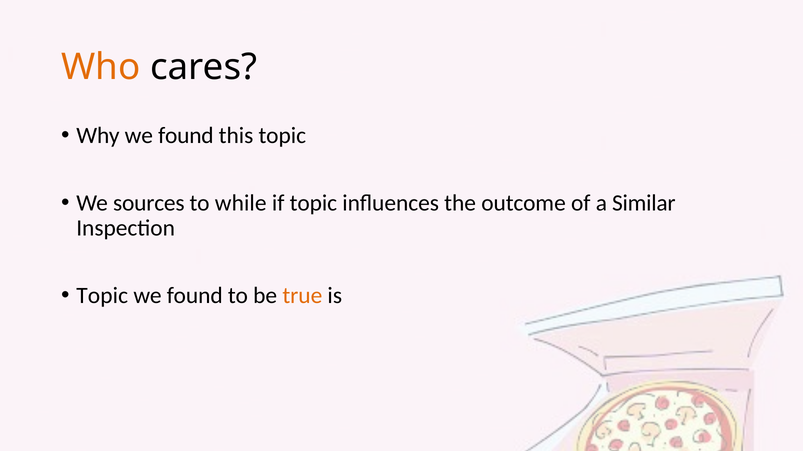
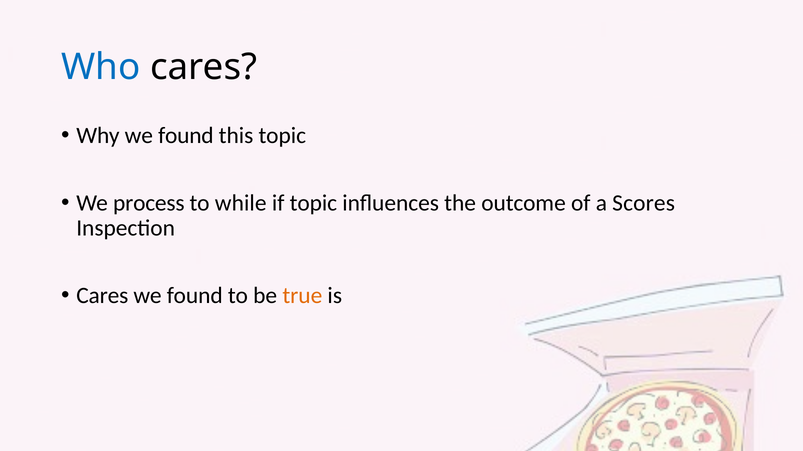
Who colour: orange -> blue
sources: sources -> process
Similar: Similar -> Scores
Topic at (102, 296): Topic -> Cares
